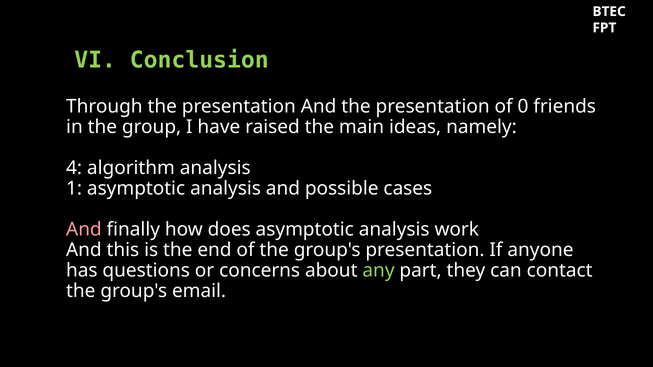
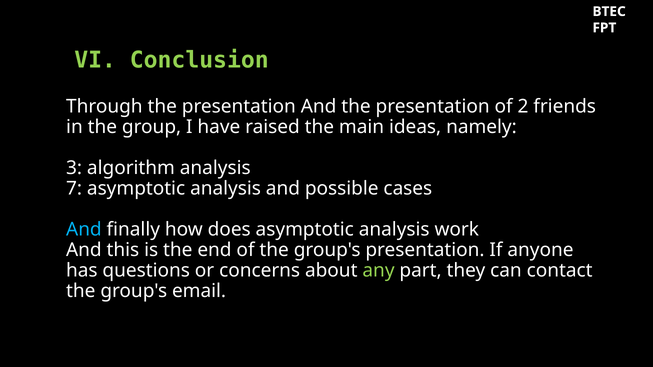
0: 0 -> 2
4: 4 -> 3
1: 1 -> 7
And at (84, 230) colour: pink -> light blue
